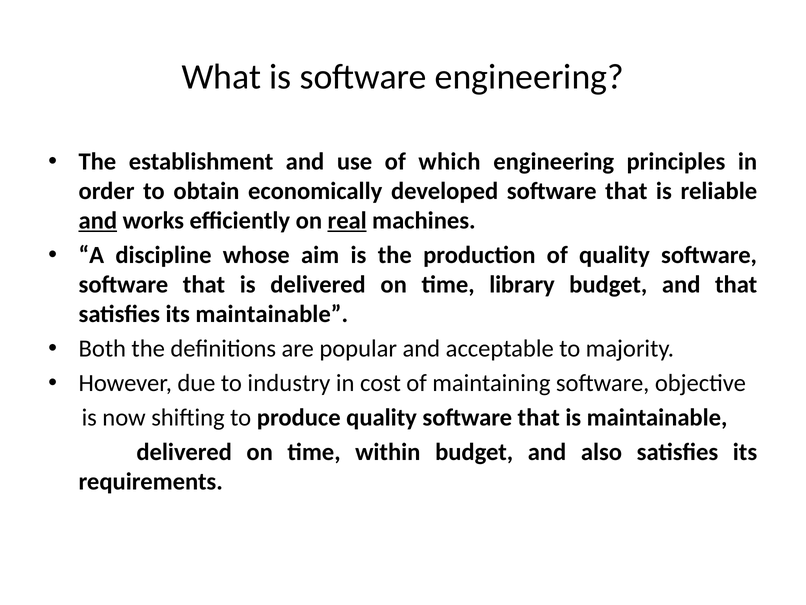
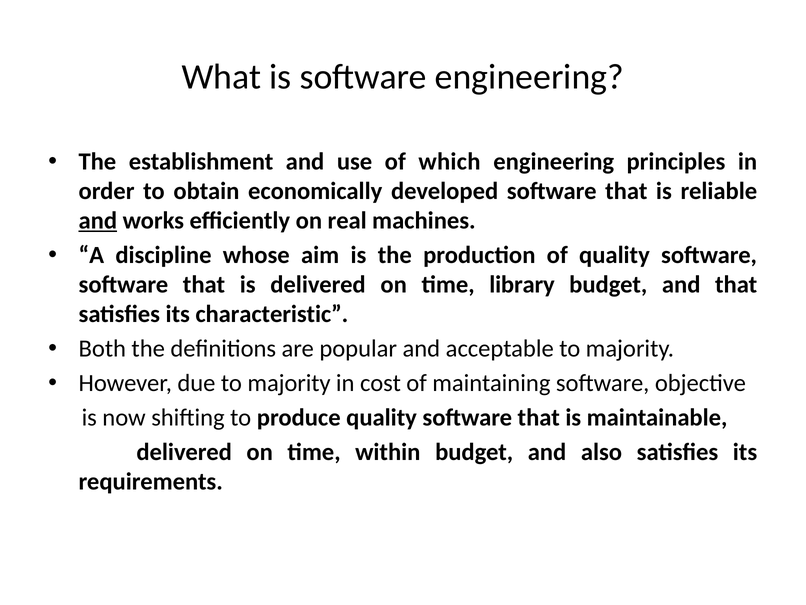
real underline: present -> none
its maintainable: maintainable -> characteristic
due to industry: industry -> majority
